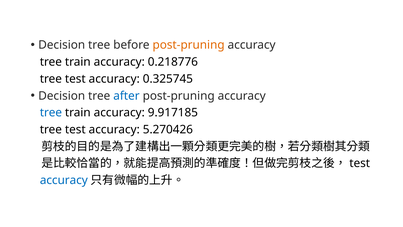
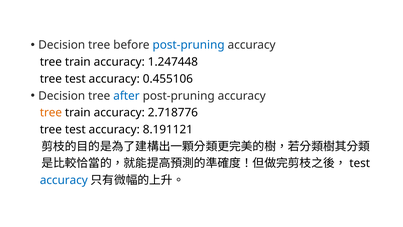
post-pruning at (189, 45) colour: orange -> blue
0.218776: 0.218776 -> 1.247448
0.325745: 0.325745 -> 0.455106
tree at (51, 113) colour: blue -> orange
9.917185: 9.917185 -> 2.718776
5.270426: 5.270426 -> 8.191121
